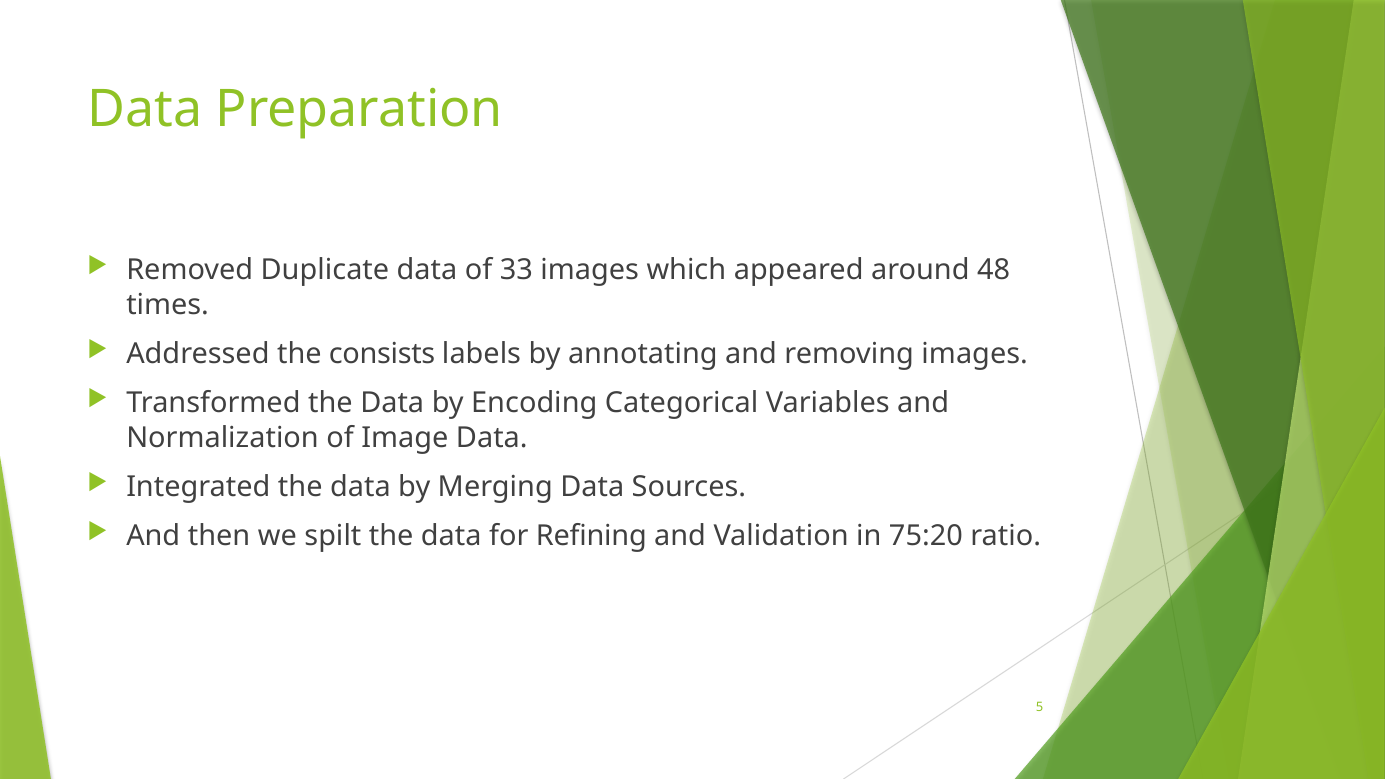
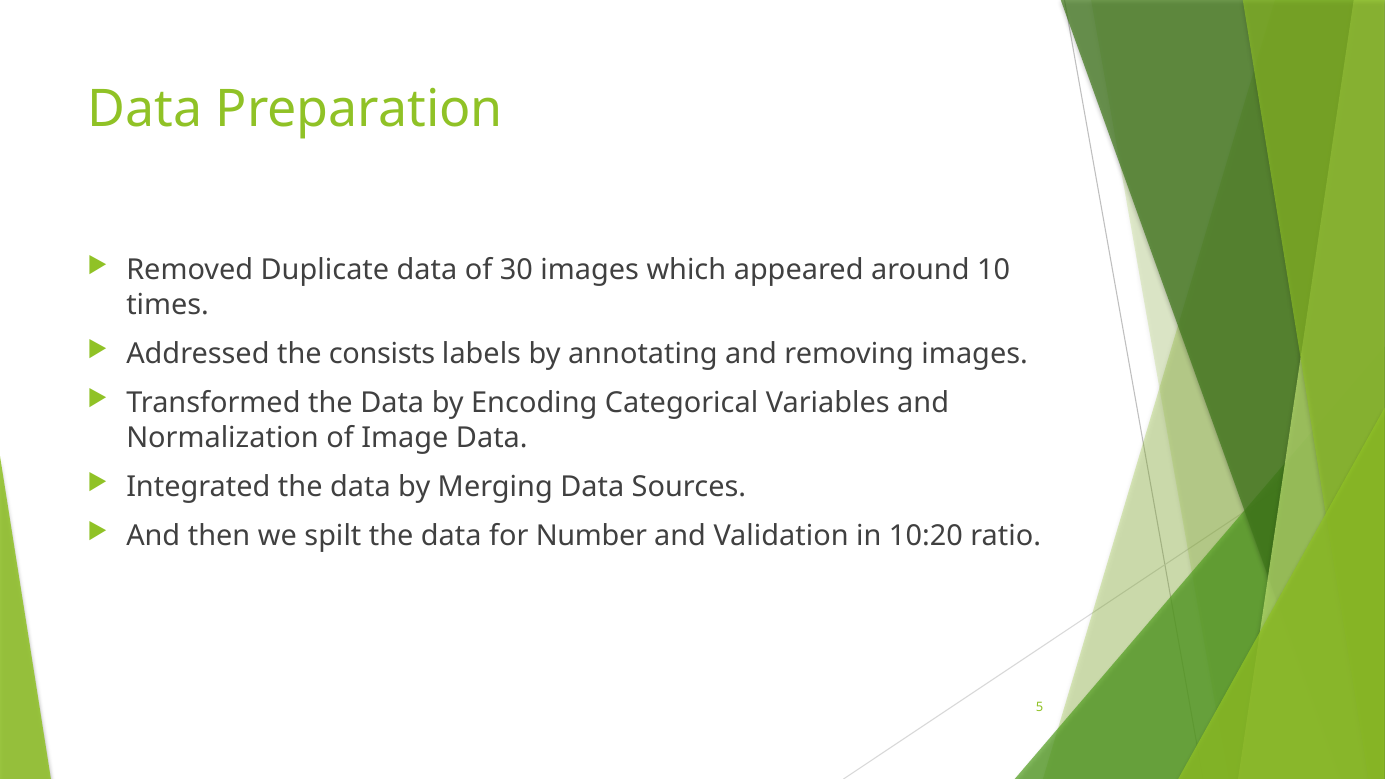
33: 33 -> 30
48: 48 -> 10
Refining: Refining -> Number
75:20: 75:20 -> 10:20
